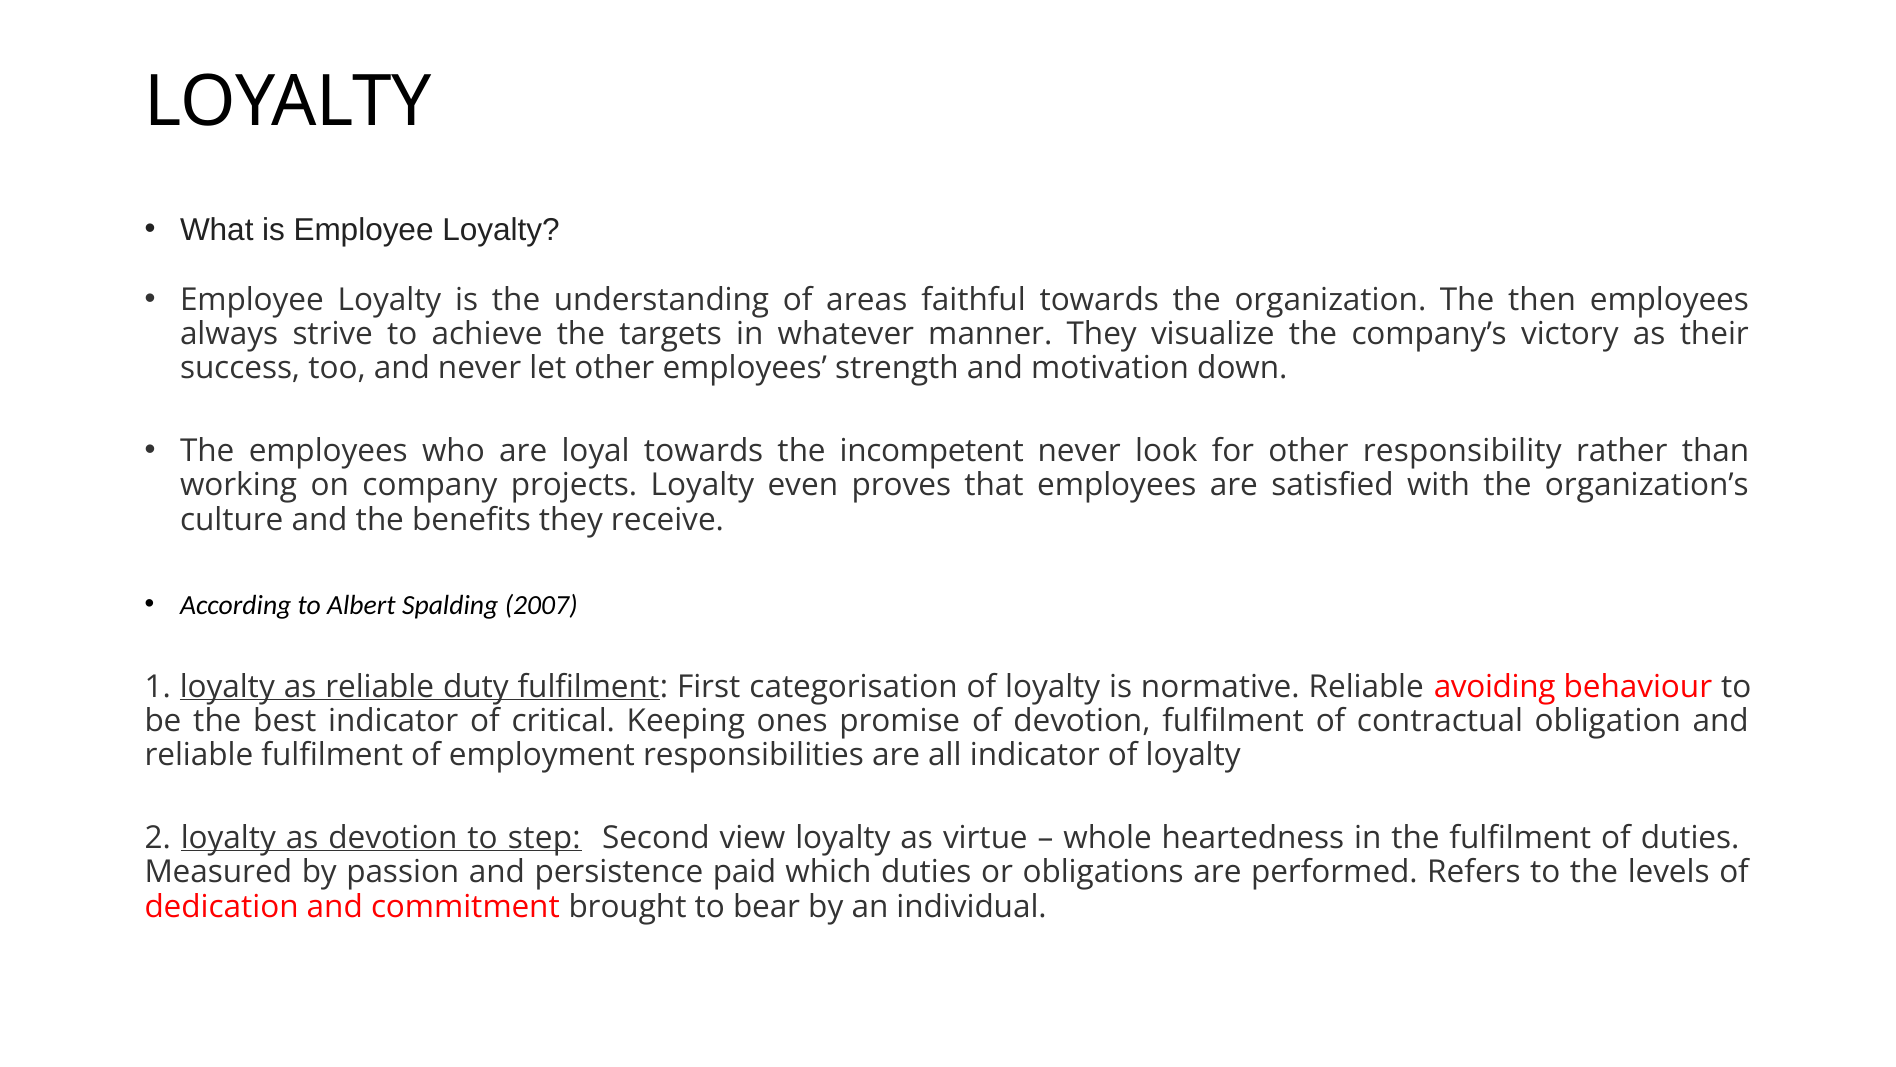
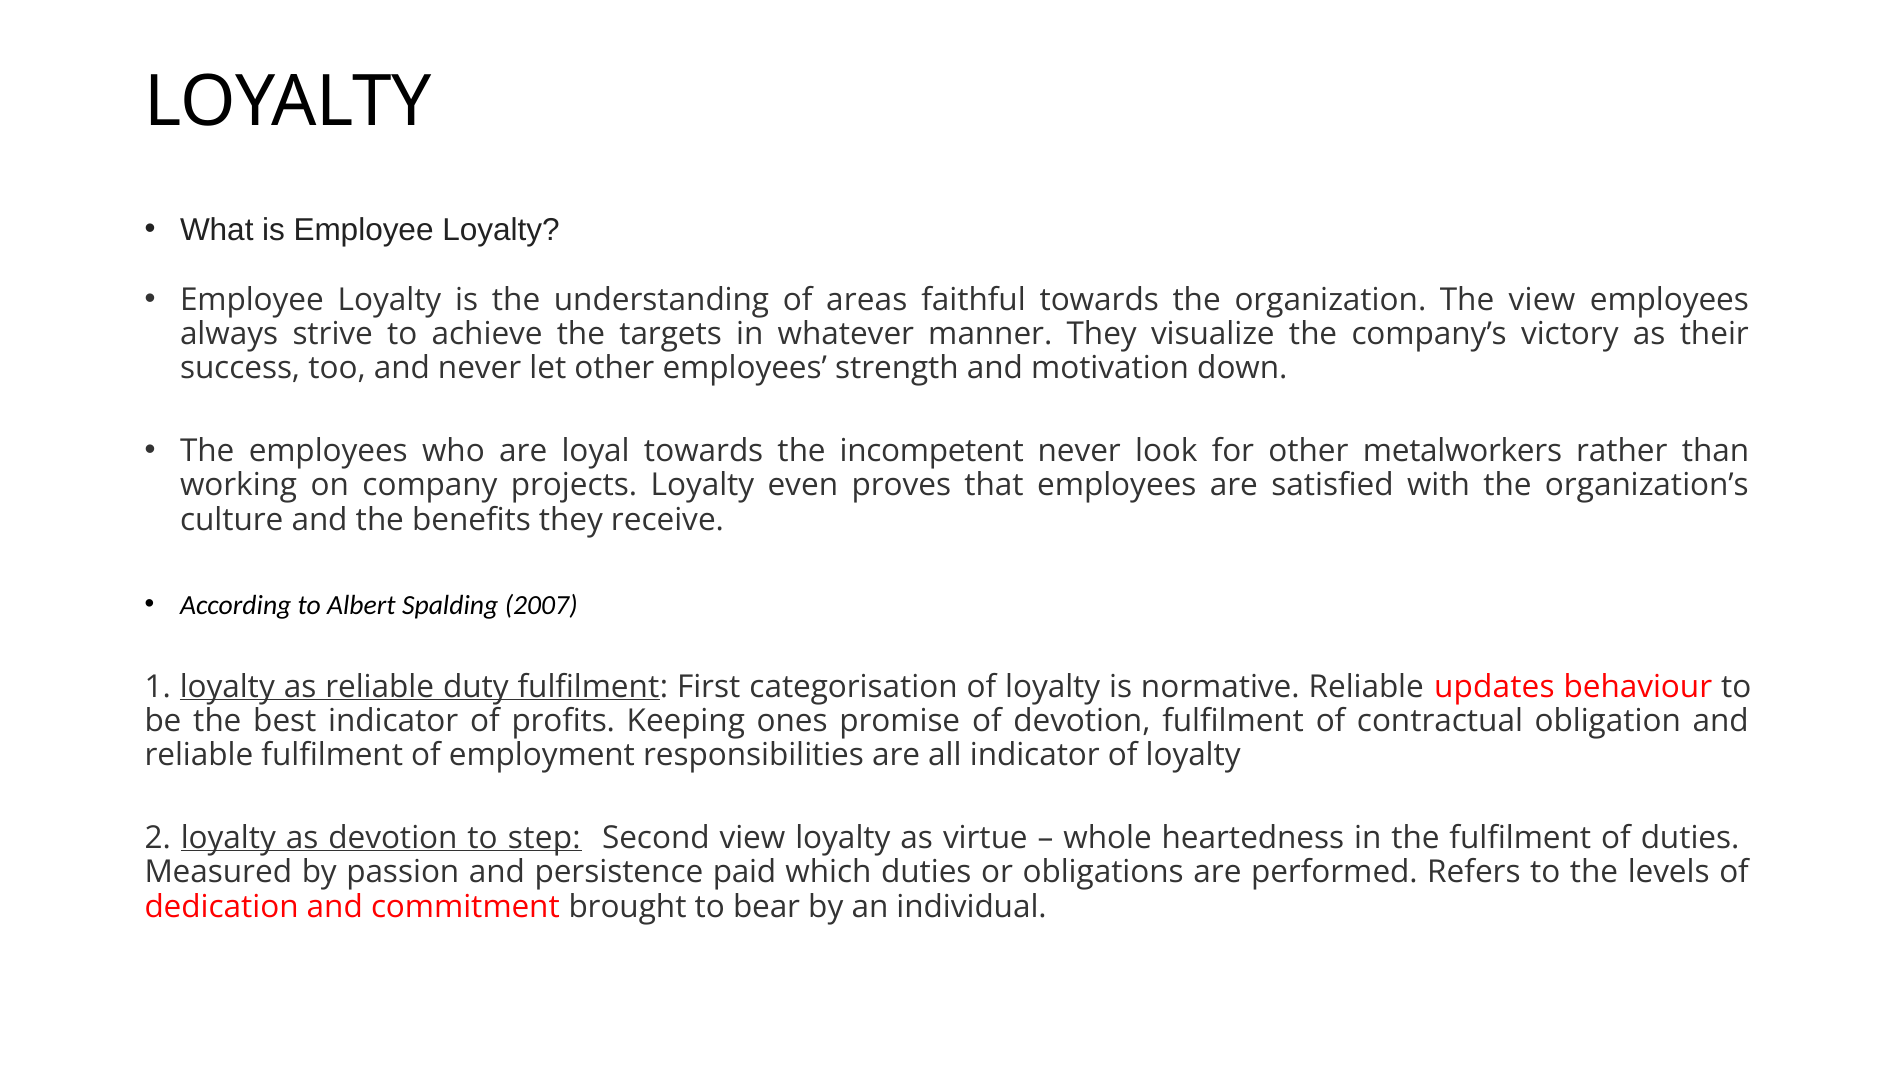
The then: then -> view
responsibility: responsibility -> metalworkers
avoiding: avoiding -> updates
critical: critical -> profits
